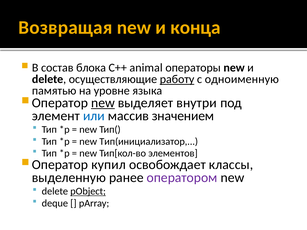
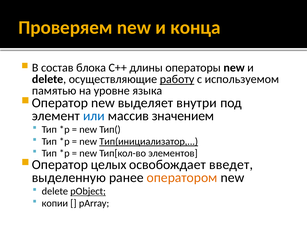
Возвращая: Возвращая -> Проверяем
animal: animal -> длины
одноименную: одноименную -> используемом
new at (103, 103) underline: present -> none
Тип(инициализатор underline: none -> present
купил: купил -> целых
классы: классы -> введет
оператором colour: purple -> orange
deque: deque -> копии
